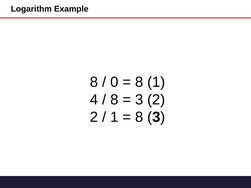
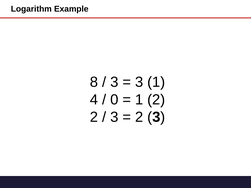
0 at (114, 82): 0 -> 3
8 at (139, 82): 8 -> 3
8 at (114, 100): 8 -> 0
3 at (139, 100): 3 -> 1
1 at (114, 117): 1 -> 3
8 at (139, 117): 8 -> 2
